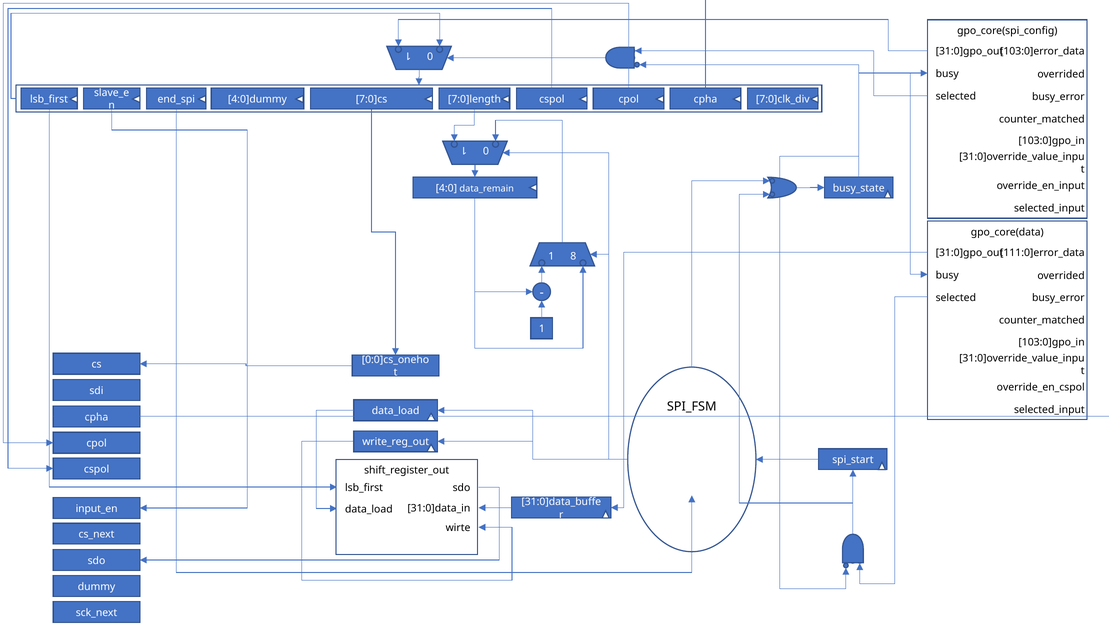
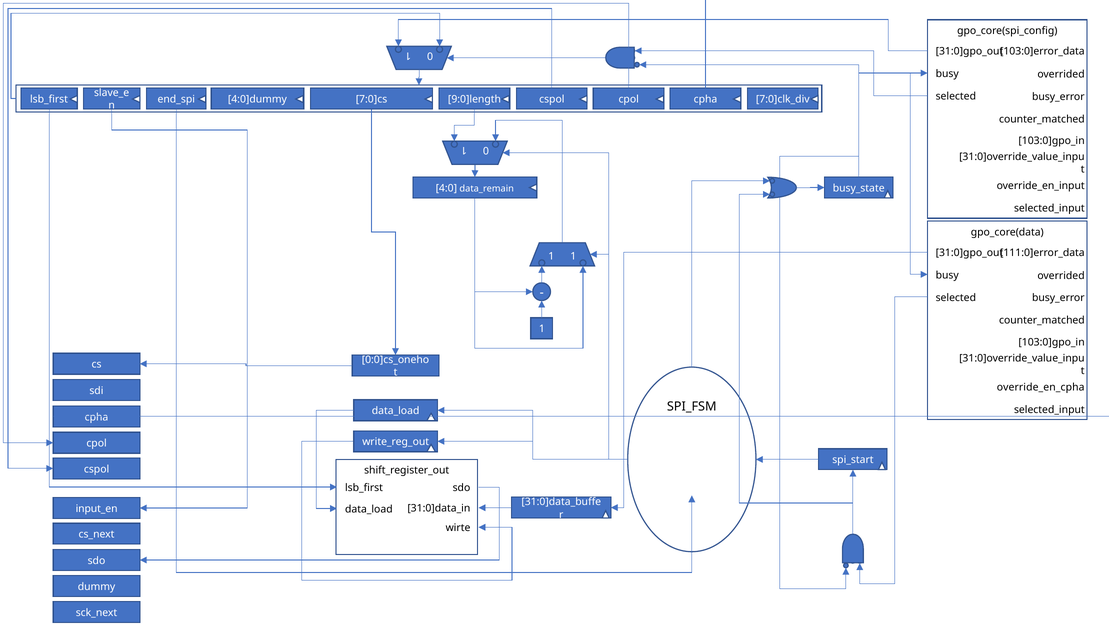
7:0]length: 7:0]length -> 9:0]length
8 at (573, 256): 8 -> 1
override_en_cspol: override_en_cspol -> override_en_cpha
